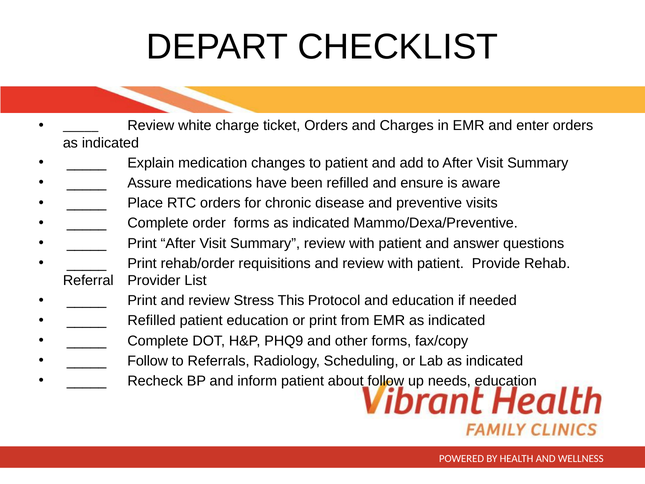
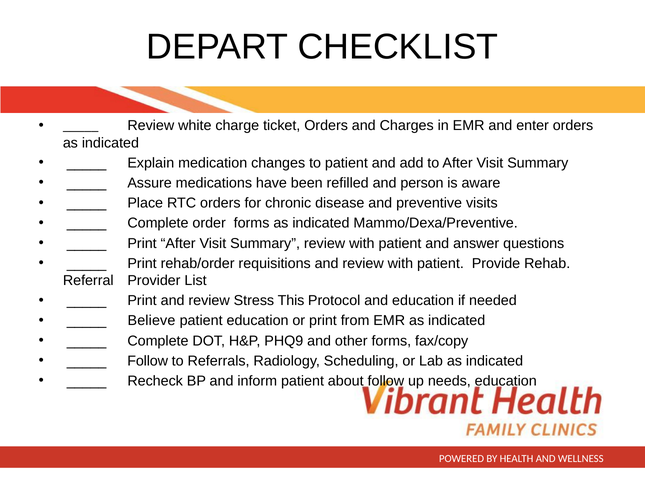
ensure: ensure -> person
Refilled at (152, 321): Refilled -> Believe
